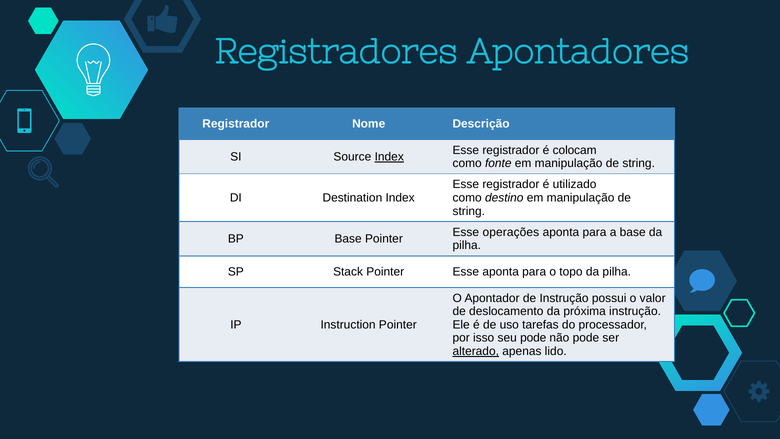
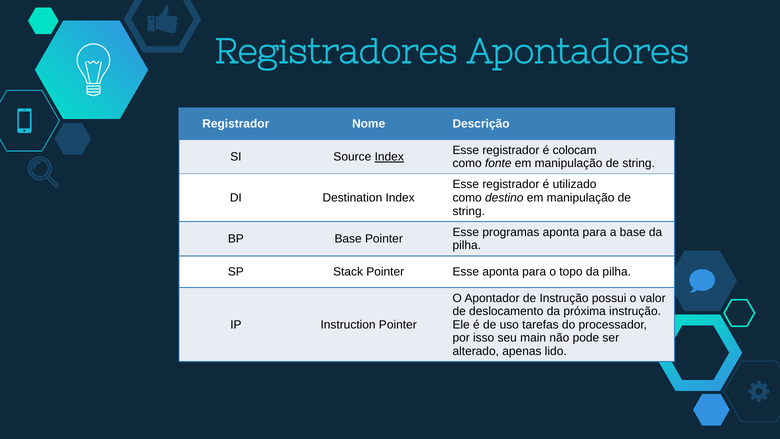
operações: operações -> programas
seu pode: pode -> main
alterado underline: present -> none
